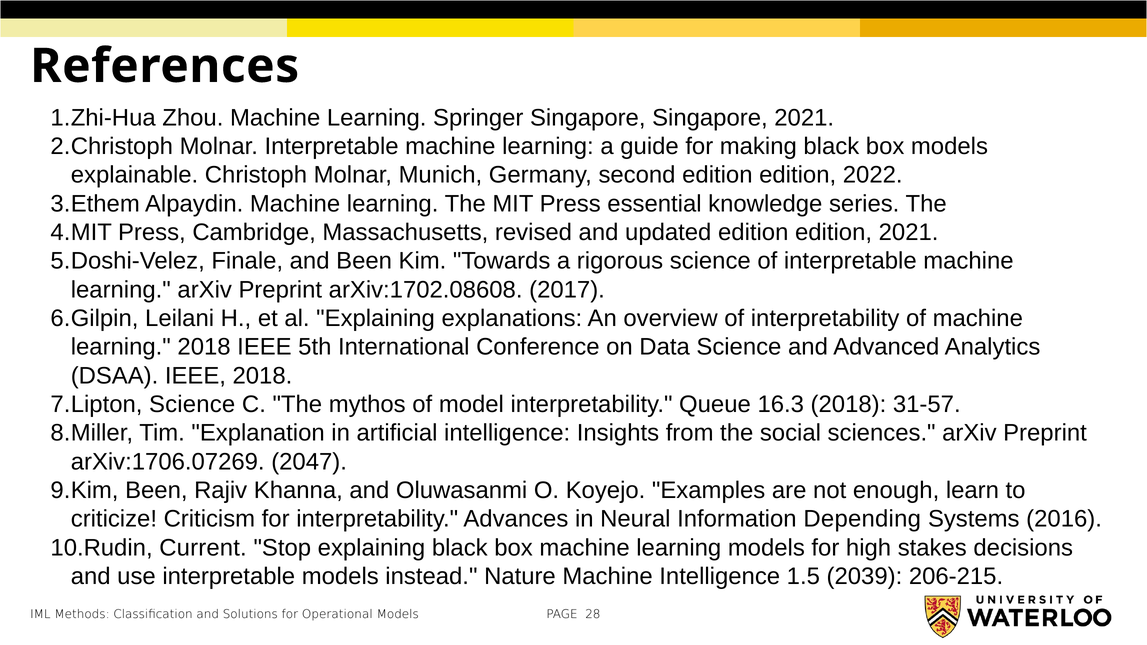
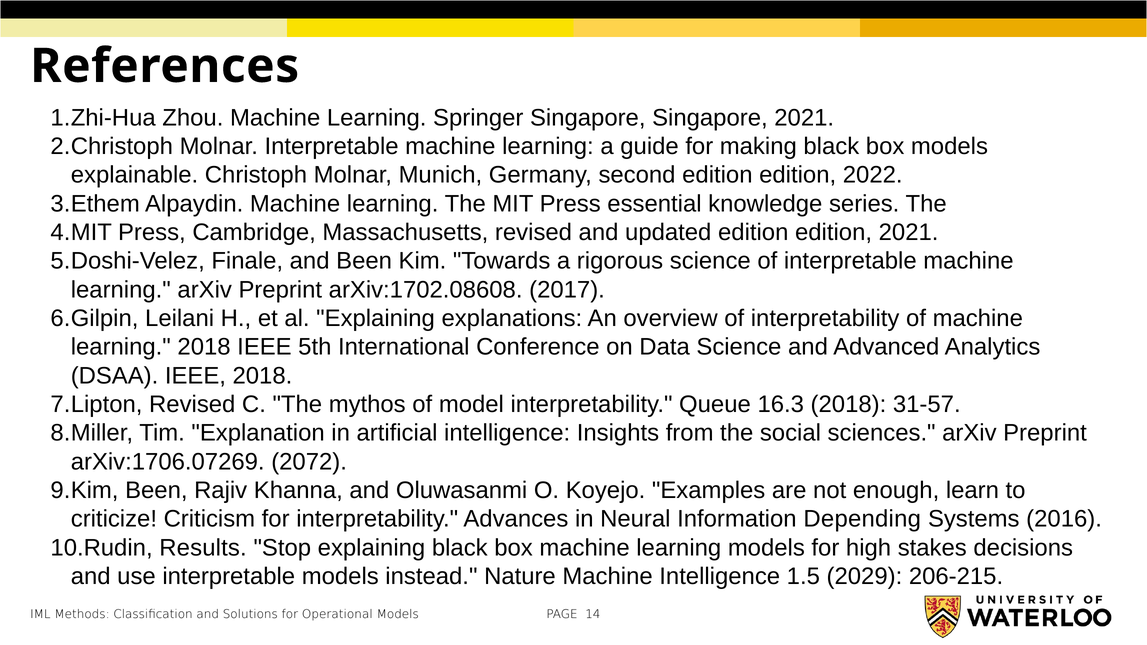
Science at (192, 404): Science -> Revised
2047: 2047 -> 2072
Current: Current -> Results
2039: 2039 -> 2029
28: 28 -> 14
